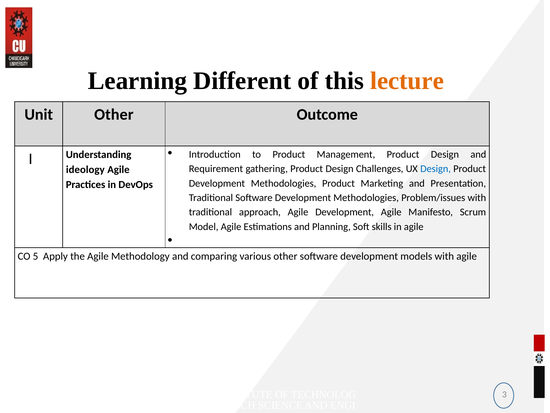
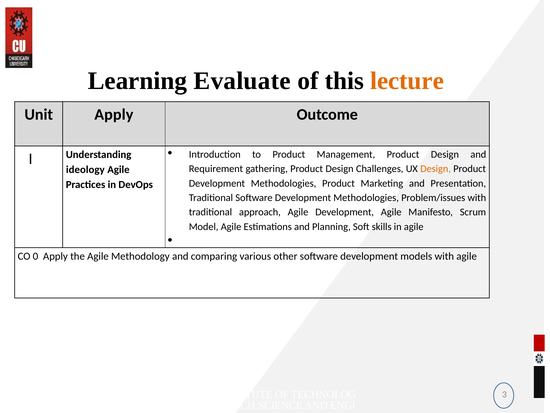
Different: Different -> Evaluate
Other at (114, 115): Other -> Apply
Design at (436, 169) colour: blue -> orange
5: 5 -> 0
